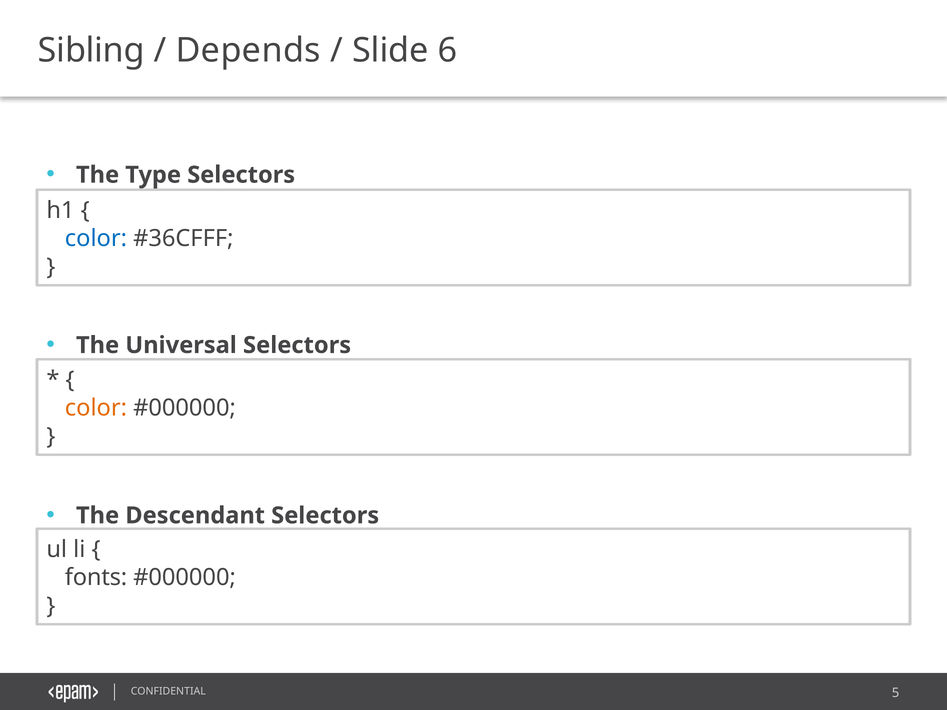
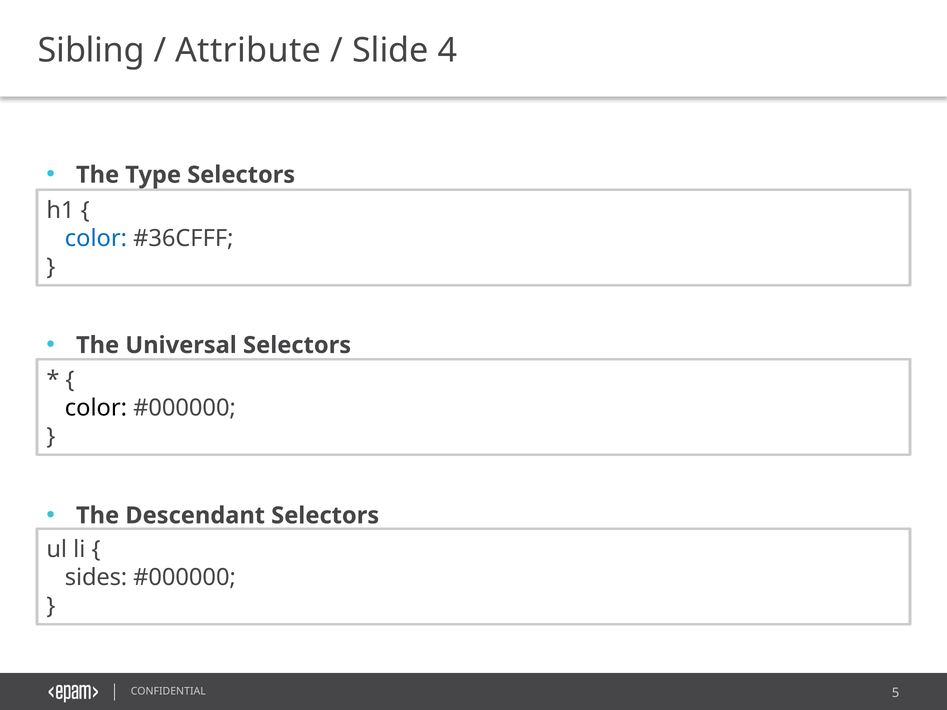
Depends: Depends -> Attribute
6: 6 -> 4
color at (96, 408) colour: orange -> black
fonts: fonts -> sides
